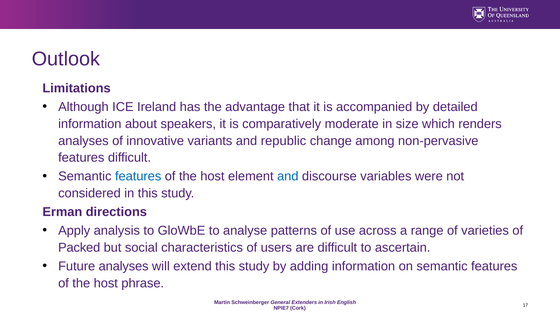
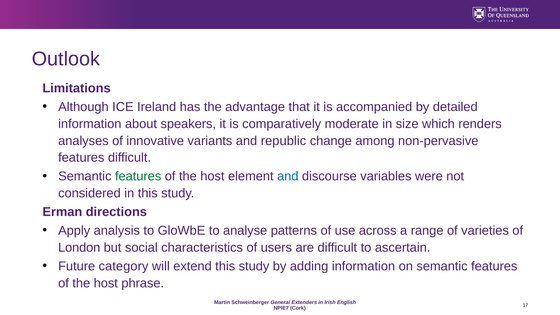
features at (138, 176) colour: blue -> green
Packed: Packed -> London
Future analyses: analyses -> category
